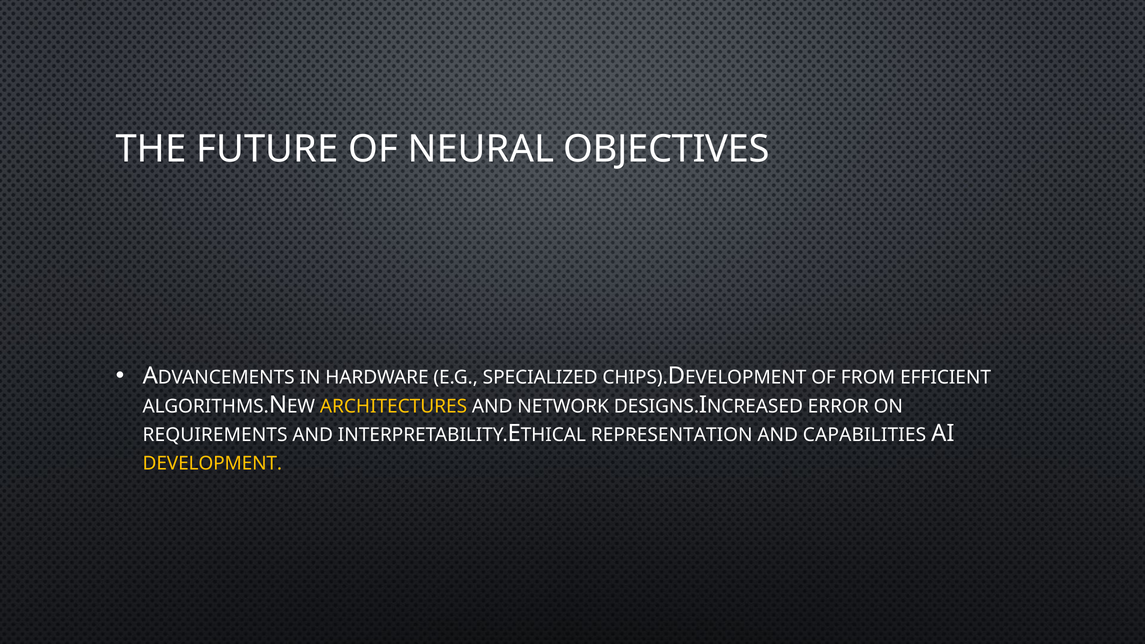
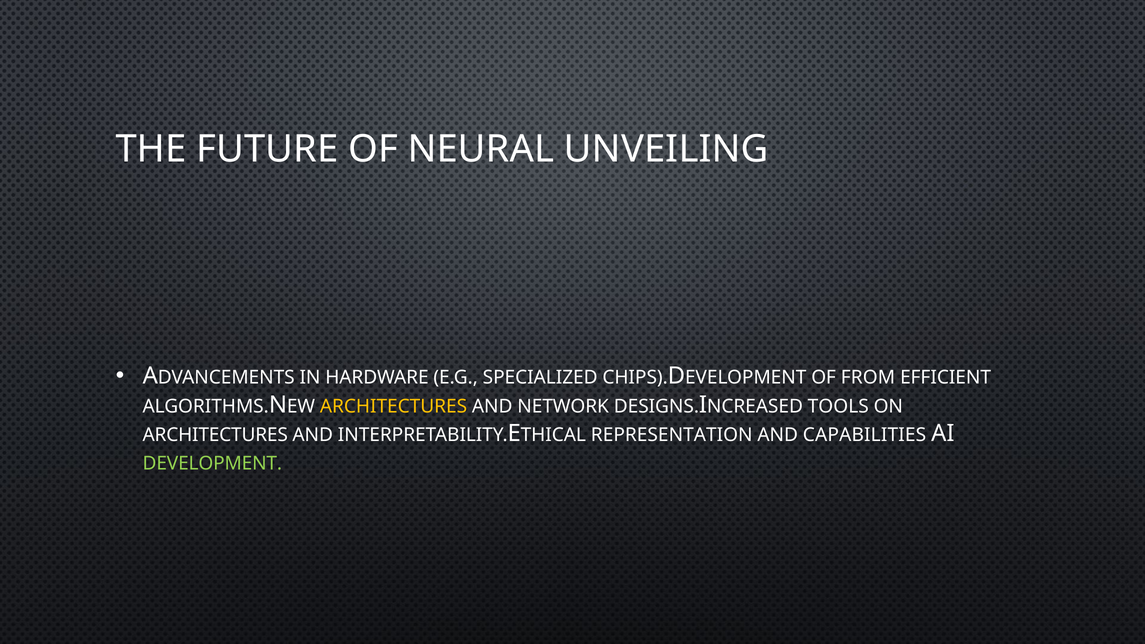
OBJECTIVES: OBJECTIVES -> UNVEILING
ERROR: ERROR -> TOOLS
REQUIREMENTS at (215, 435): REQUIREMENTS -> ARCHITECTURES
DEVELOPMENT colour: yellow -> light green
